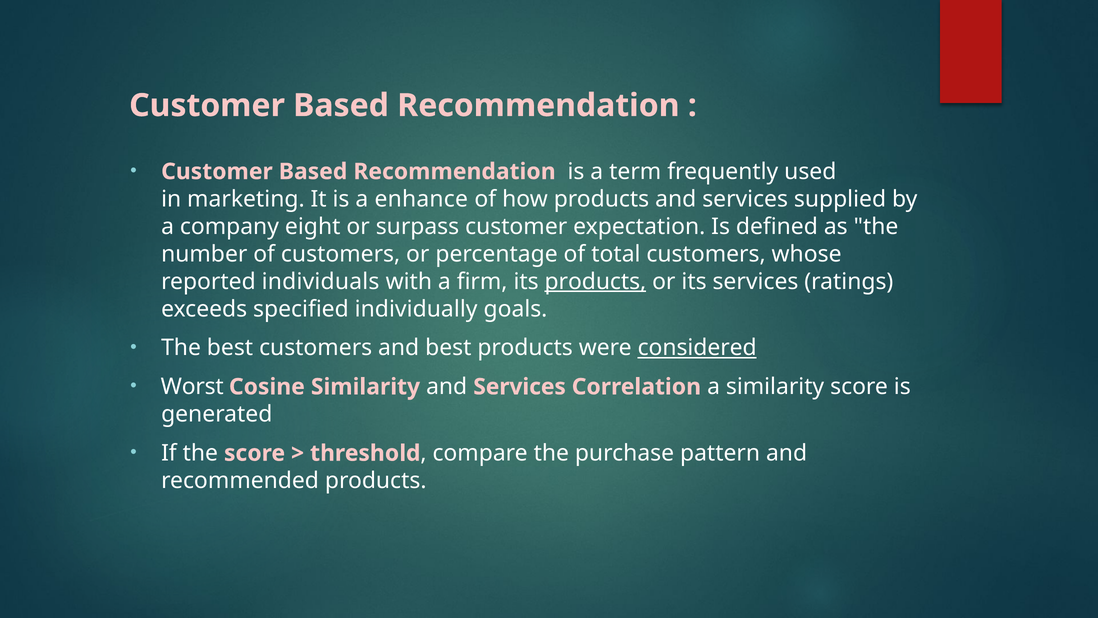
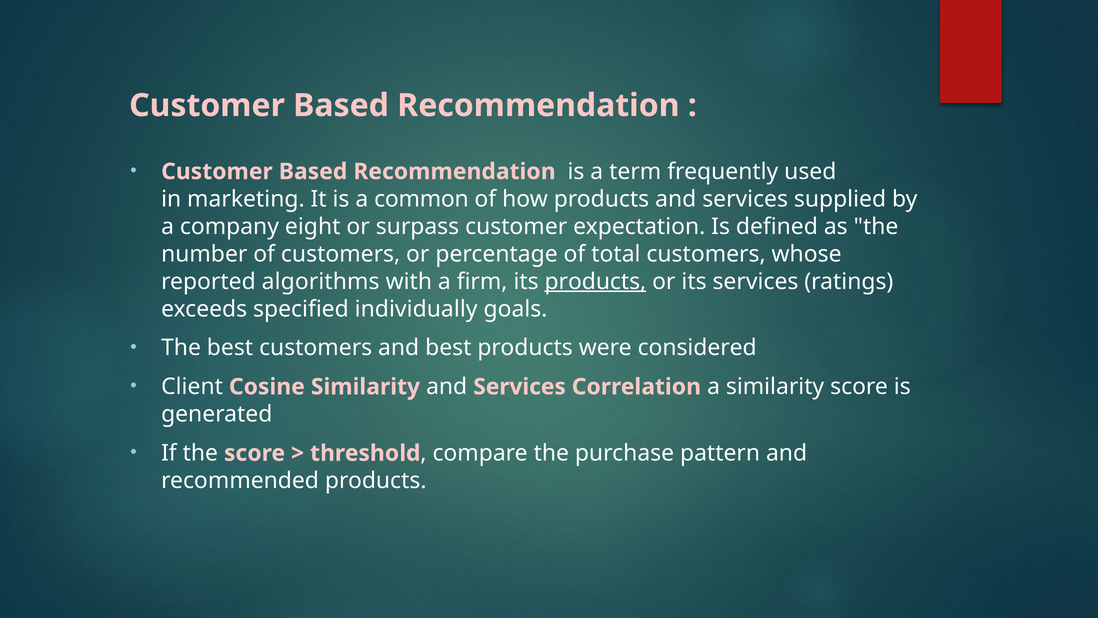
enhance: enhance -> common
individuals: individuals -> algorithms
considered underline: present -> none
Worst: Worst -> Client
